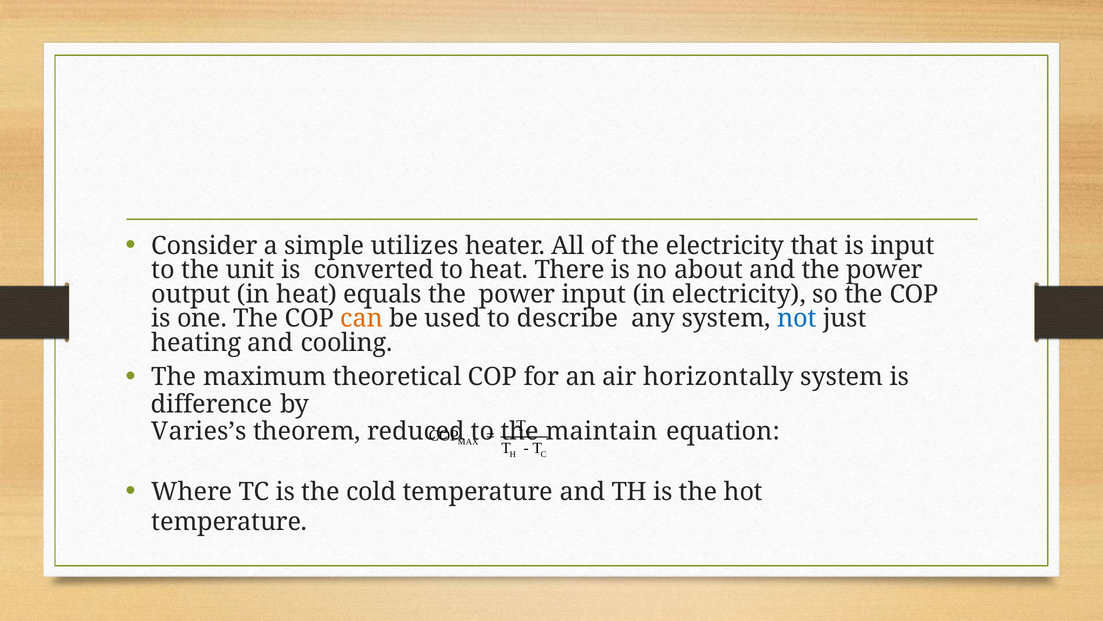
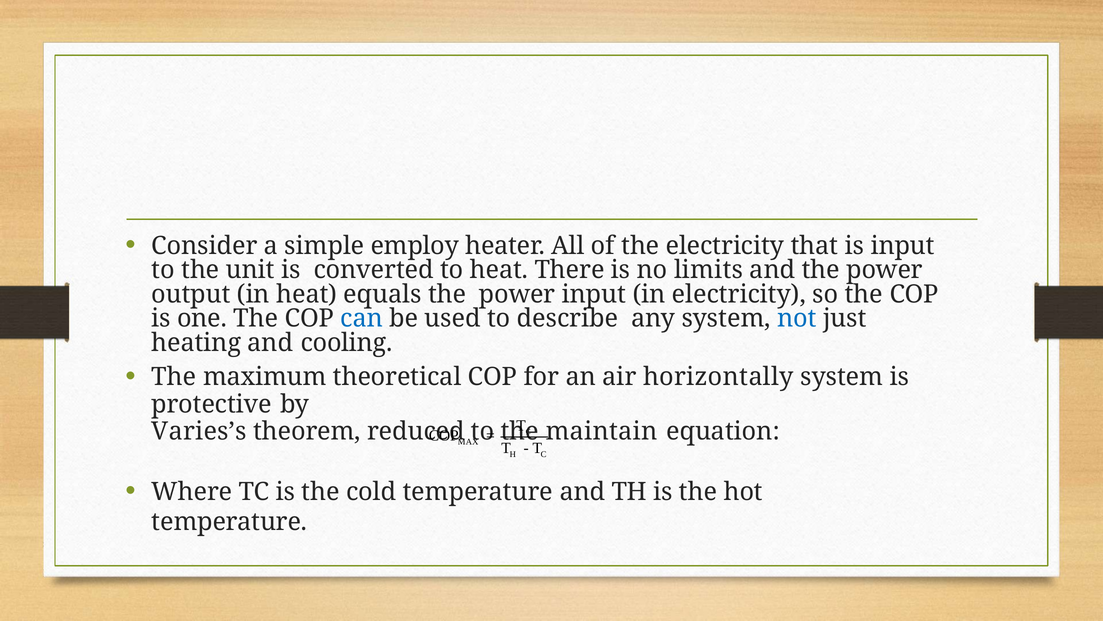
utilizes: utilizes -> employ
about: about -> limits
can colour: orange -> blue
difference: difference -> protective
